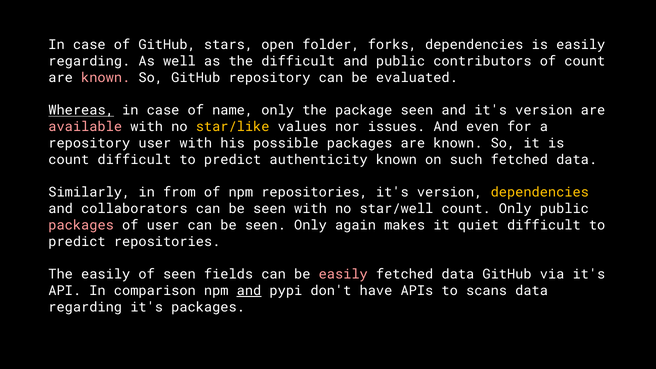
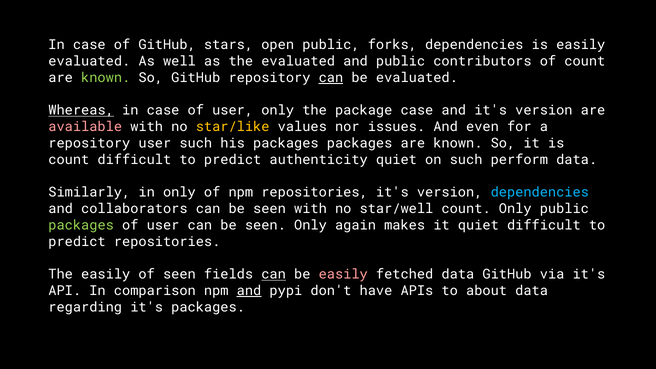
open folder: folder -> public
regarding at (89, 61): regarding -> evaluated
the difficult: difficult -> evaluated
known at (106, 78) colour: pink -> light green
can at (331, 78) underline: none -> present
case of name: name -> user
package seen: seen -> case
user with: with -> such
his possible: possible -> packages
authenticity known: known -> quiet
such fetched: fetched -> perform
in from: from -> only
dependencies at (540, 192) colour: yellow -> light blue
packages at (81, 225) colour: pink -> light green
can at (274, 274) underline: none -> present
scans: scans -> about
